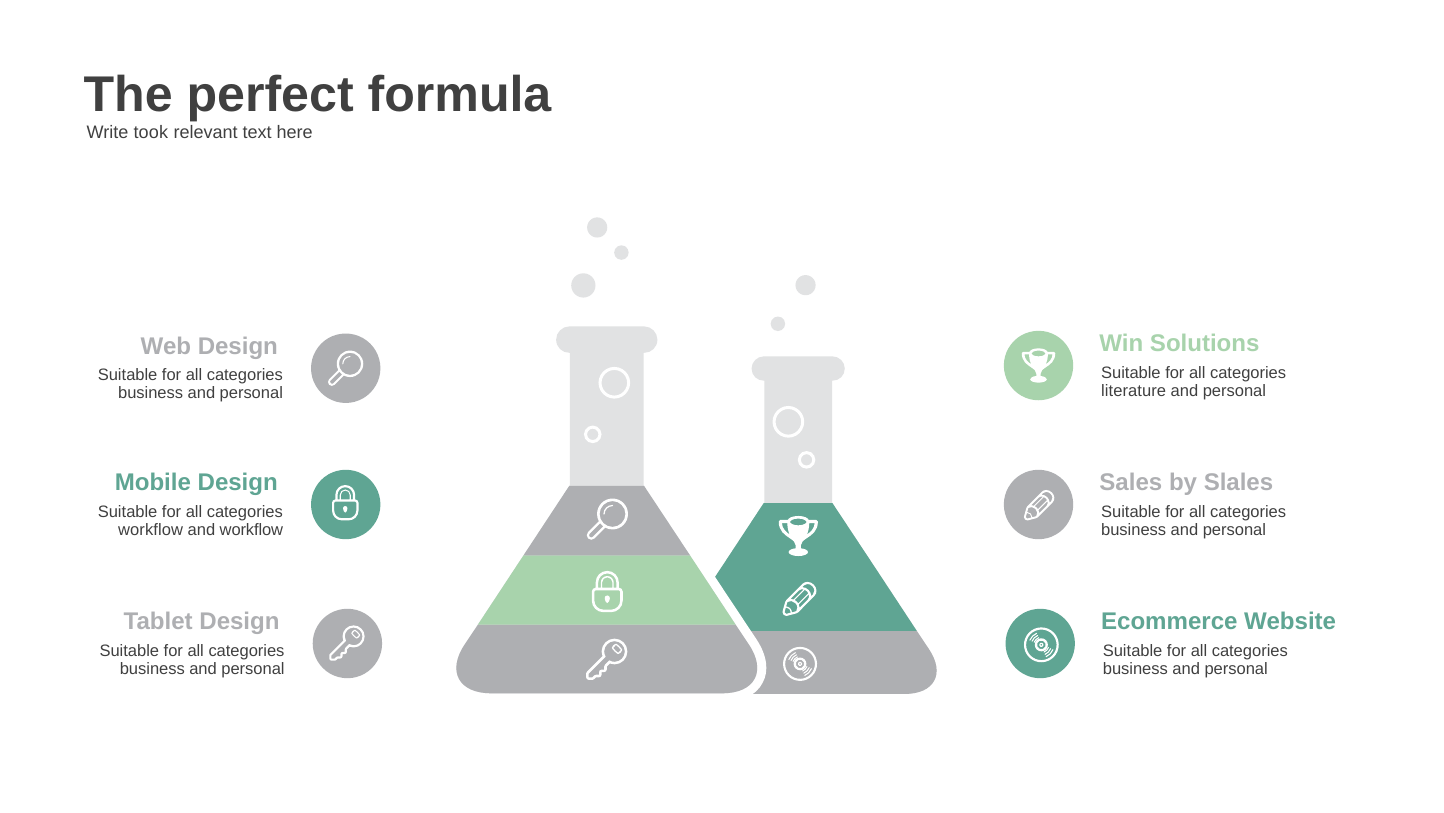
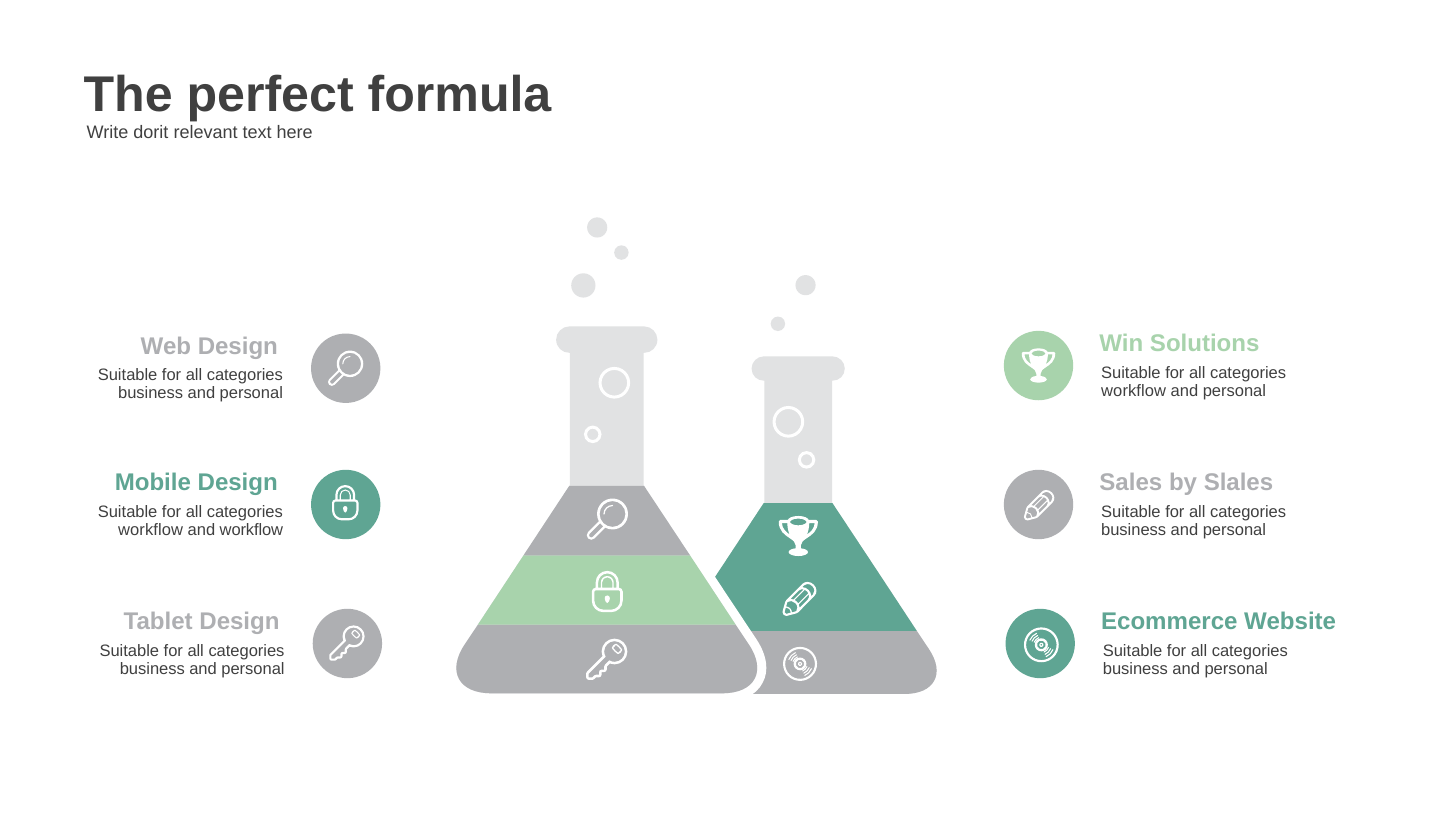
took: took -> dorit
literature at (1134, 390): literature -> workflow
